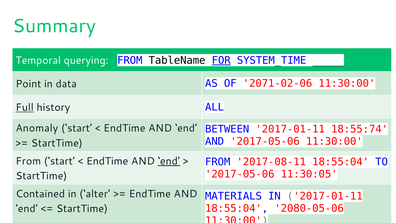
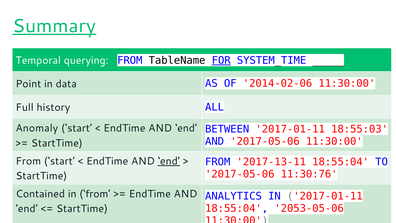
Summary underline: none -> present
2071-02-06: 2071-02-06 -> 2014-02-06
Full underline: present -> none
18:55:74: 18:55:74 -> 18:55:03
2017-08-11: 2017-08-11 -> 2017-13-11
11:30:05: 11:30:05 -> 11:30:76
in alter: alter -> from
MATERIALS: MATERIALS -> ANALYTICS
2080-05-06: 2080-05-06 -> 2053-05-06
